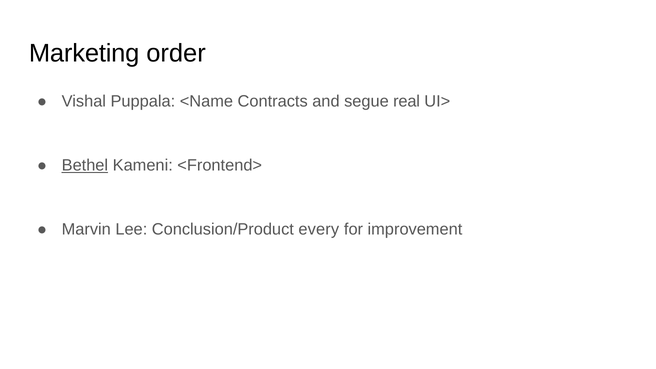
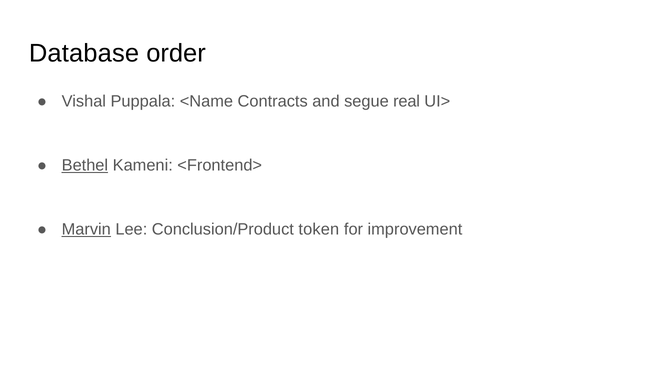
Marketing: Marketing -> Database
Marvin underline: none -> present
every: every -> token
